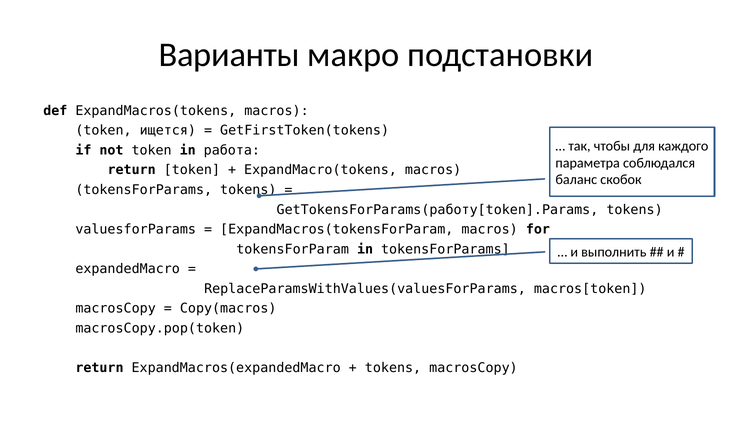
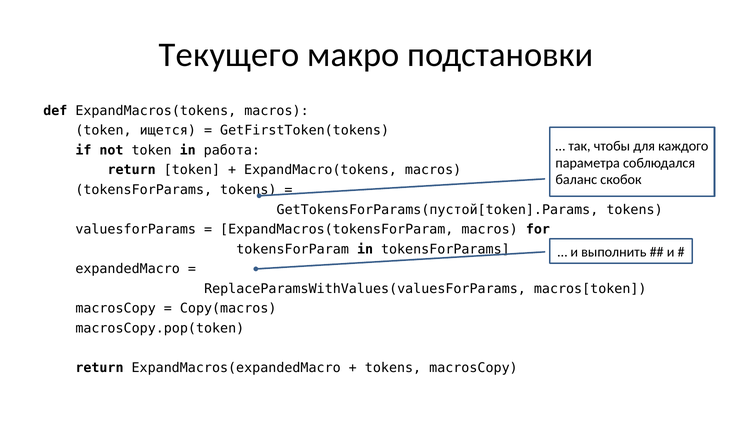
Варианты: Варианты -> Текущего
GetTokensForParams(работу[token].Params: GetTokensForParams(работу[token].Params -> GetTokensForParams(пустой[token].Params
